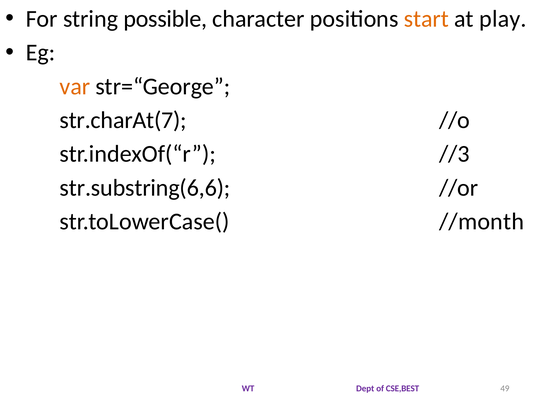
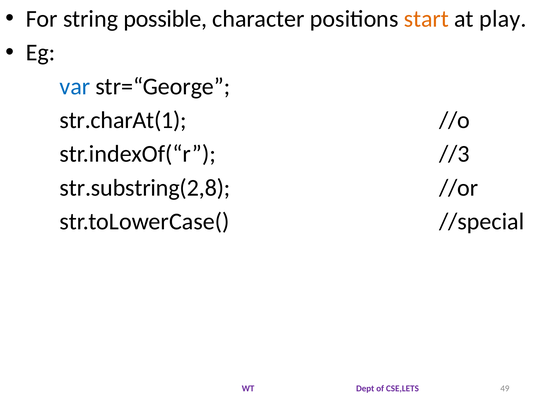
var colour: orange -> blue
str.charAt(7: str.charAt(7 -> str.charAt(1
str.substring(6,6: str.substring(6,6 -> str.substring(2,8
//month: //month -> //special
CSE,BEST: CSE,BEST -> CSE,LETS
